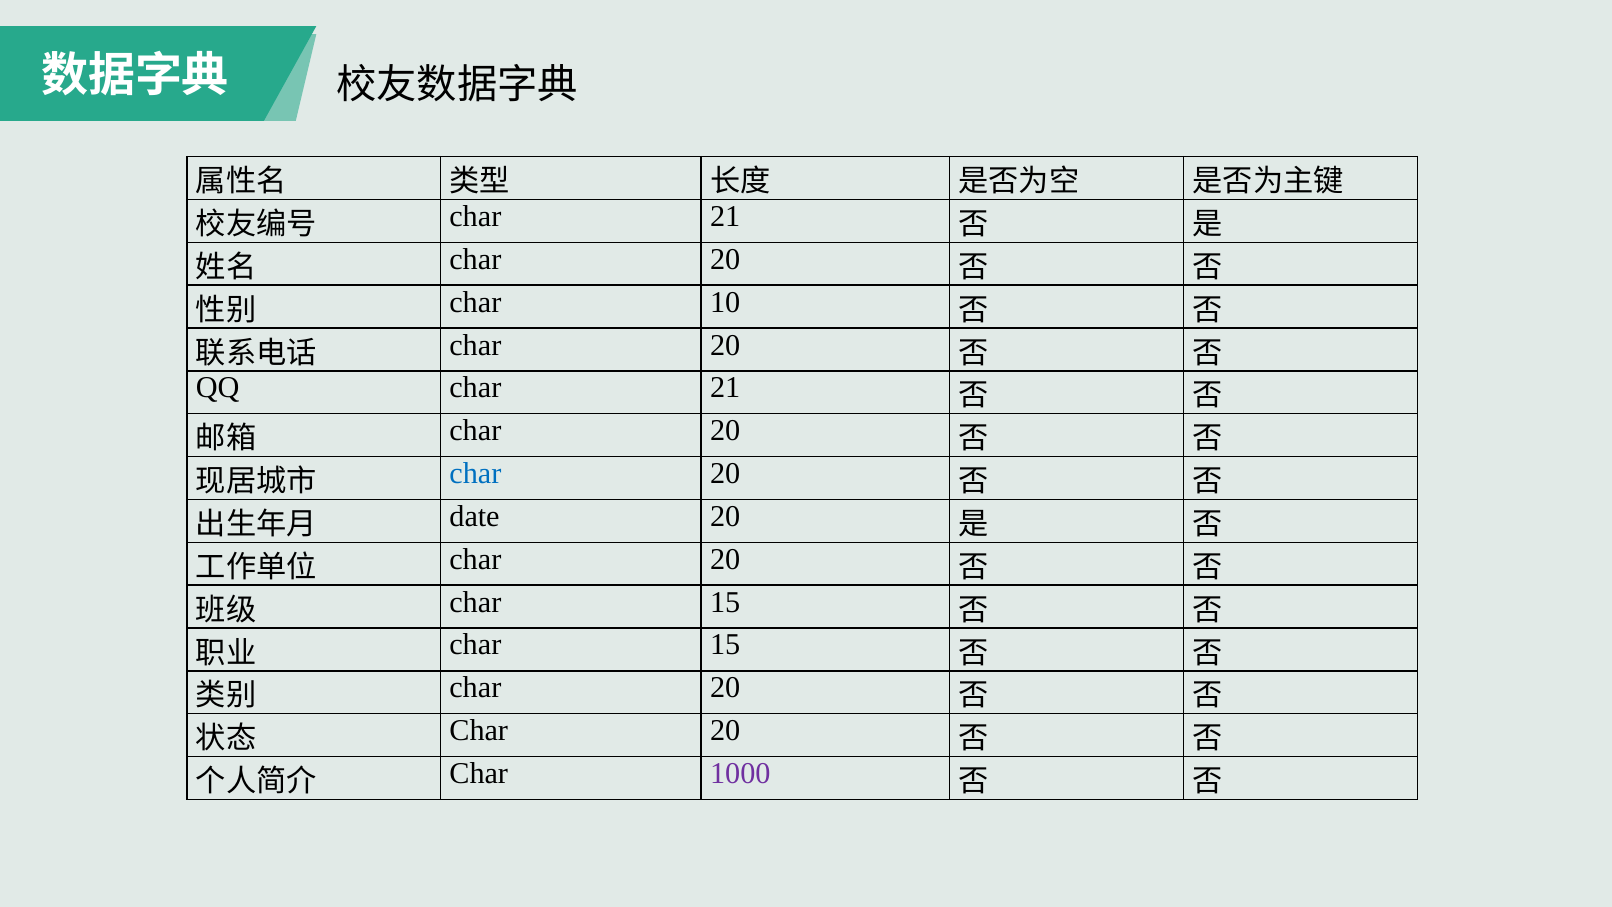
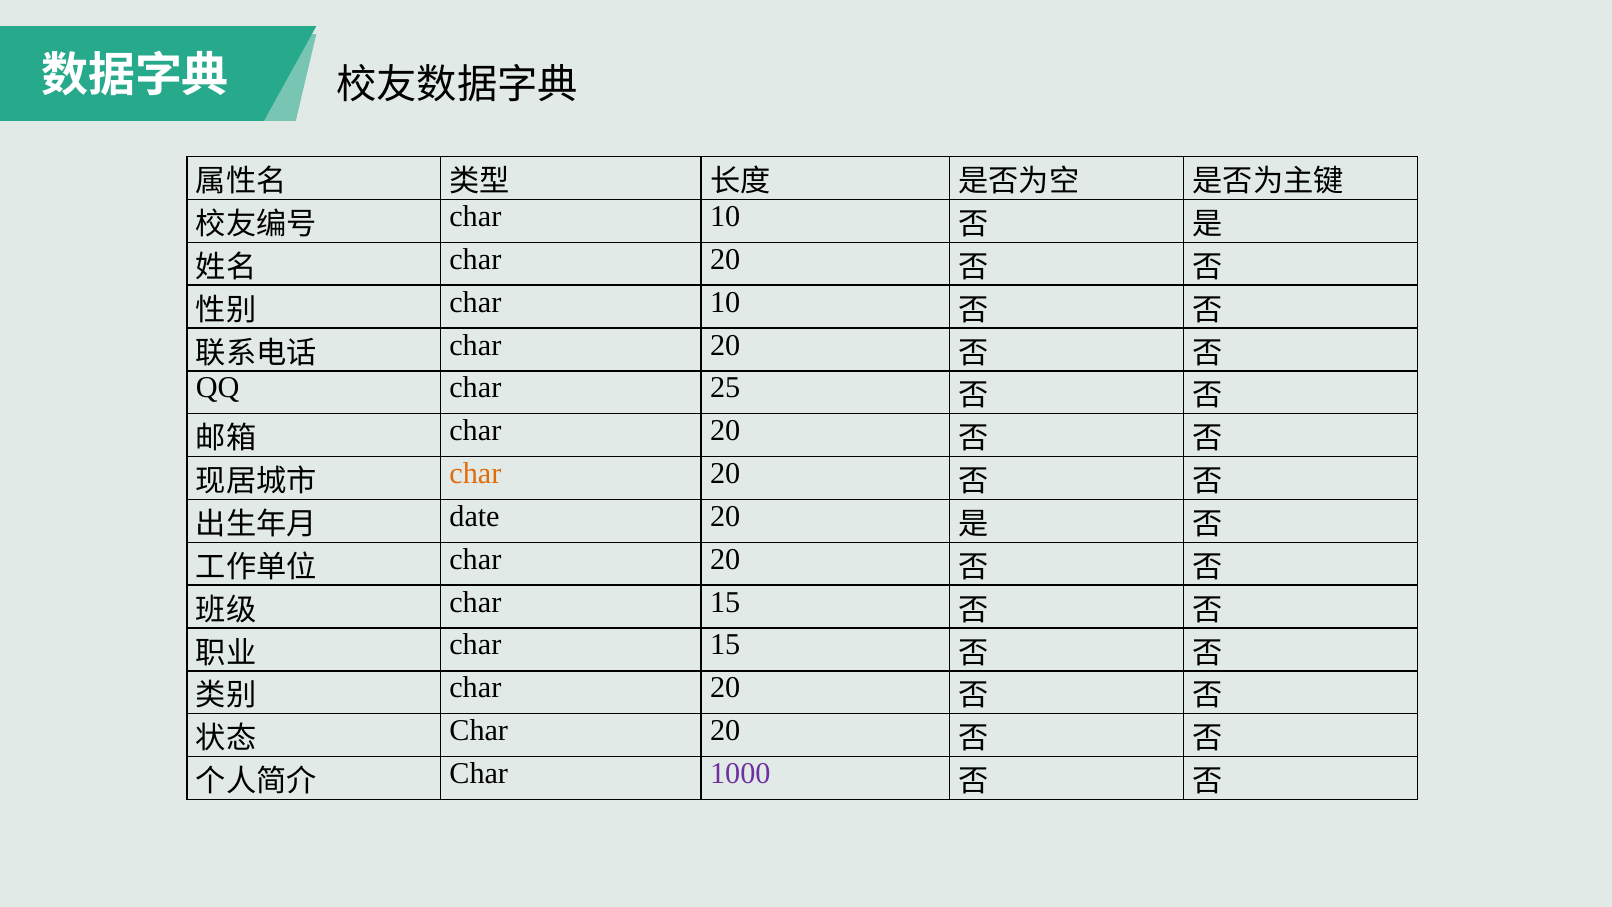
21 at (725, 216): 21 -> 10
QQ char 21: 21 -> 25
char at (475, 473) colour: blue -> orange
